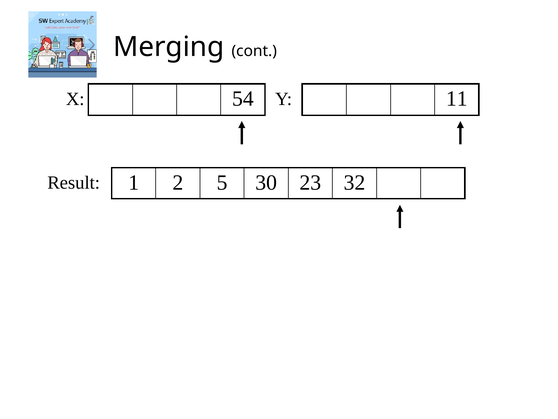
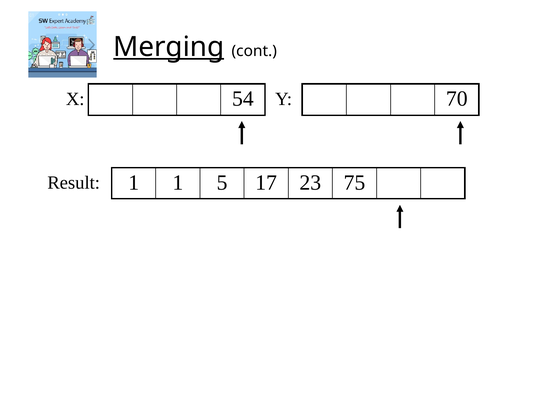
Merging underline: none -> present
11: 11 -> 70
1 2: 2 -> 1
30: 30 -> 17
32: 32 -> 75
